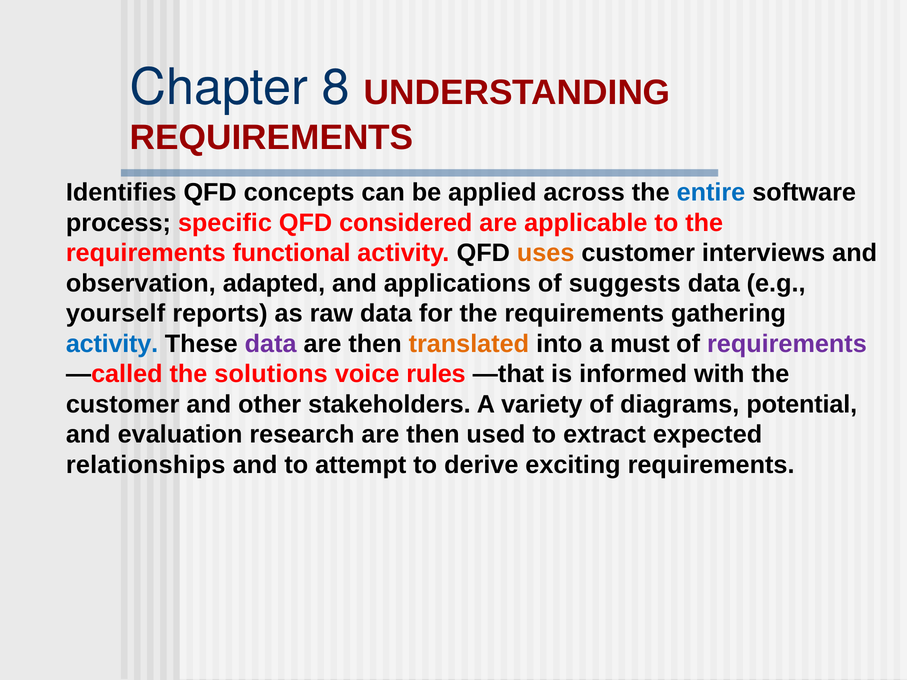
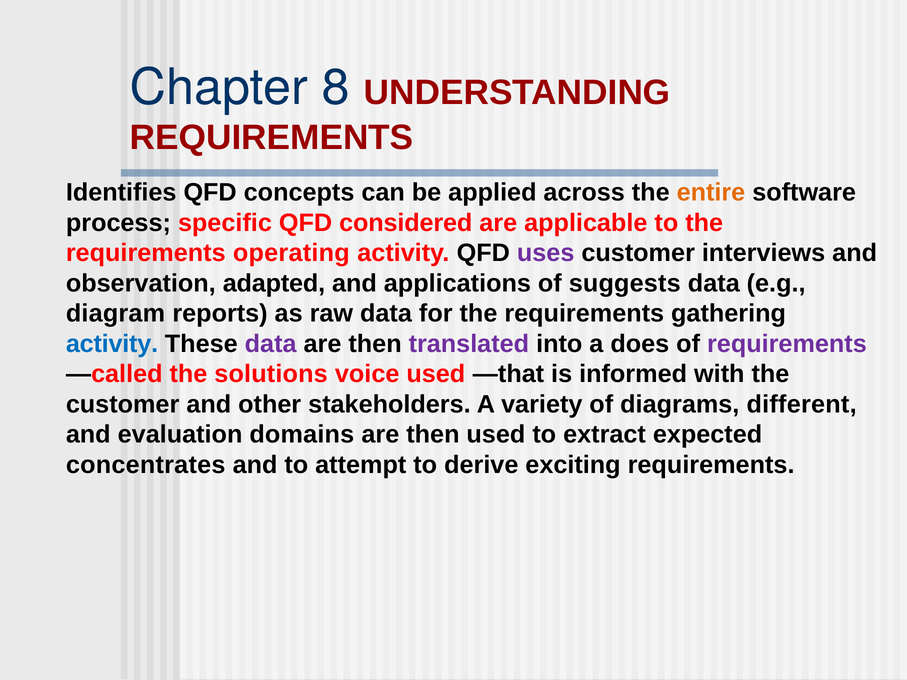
entire colour: blue -> orange
functional: functional -> operating
uses colour: orange -> purple
yourself: yourself -> diagram
translated colour: orange -> purple
must: must -> does
voice rules: rules -> used
potential: potential -> different
research: research -> domains
relationships: relationships -> concentrates
